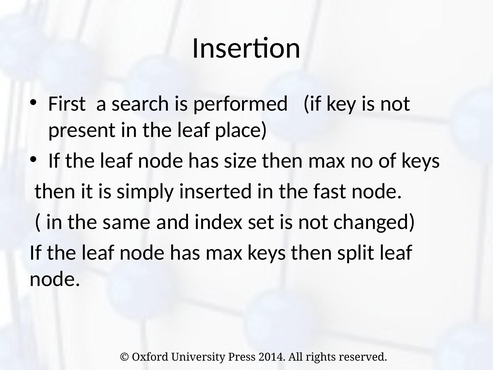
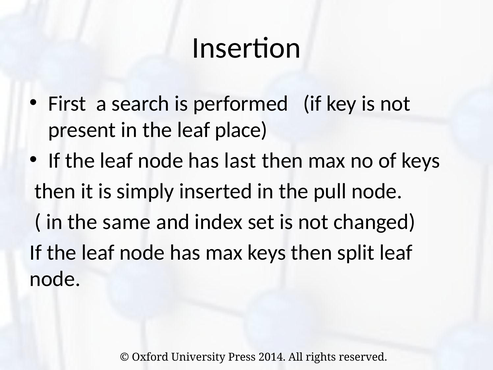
size: size -> last
fast: fast -> pull
